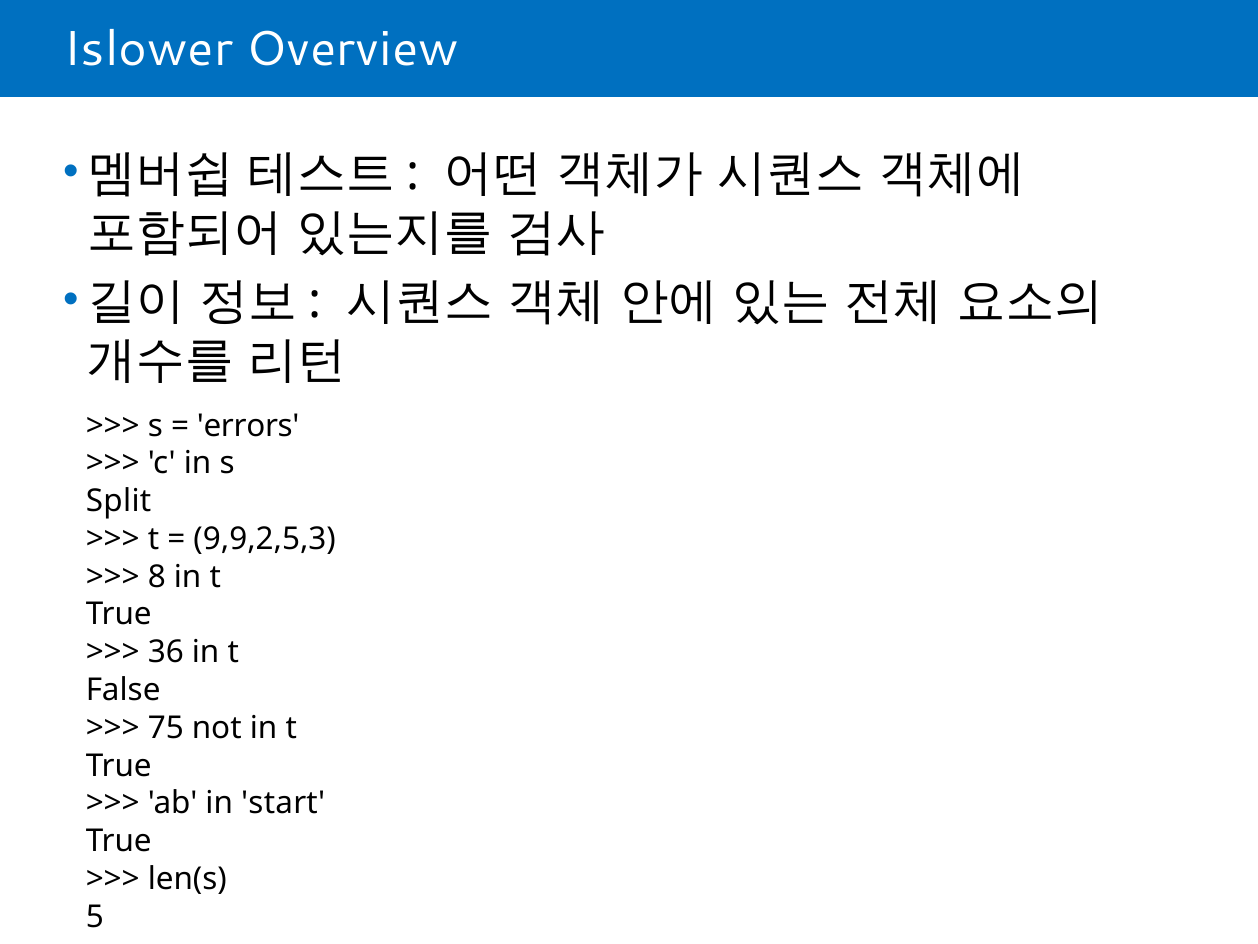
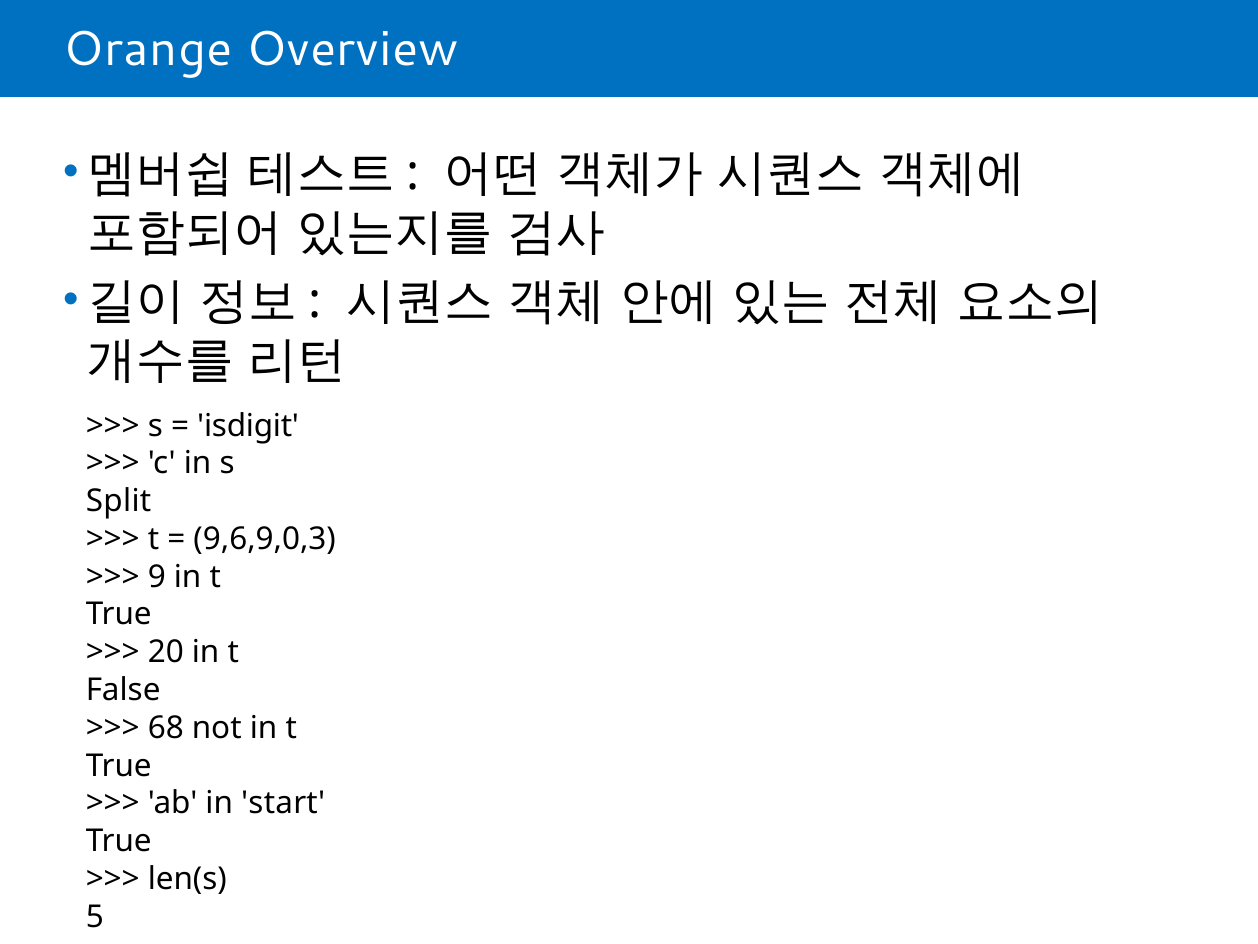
Islower: Islower -> Orange
errors: errors -> isdigit
9,9,2,5,3: 9,9,2,5,3 -> 9,6,9,0,3
8: 8 -> 9
36: 36 -> 20
75: 75 -> 68
